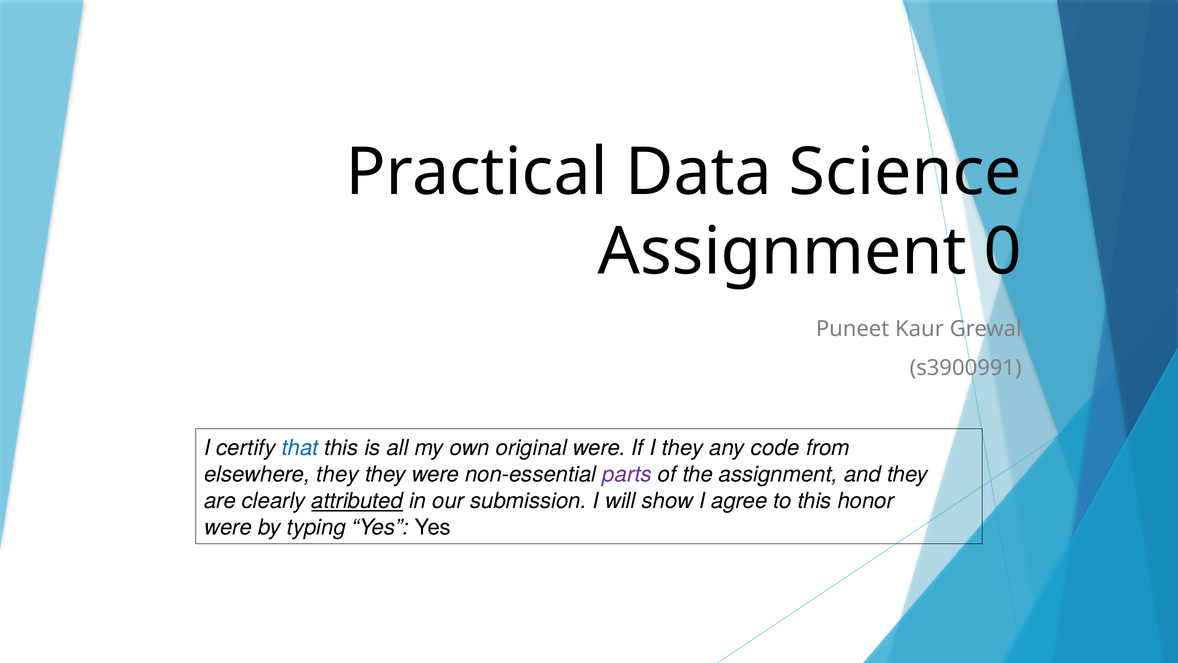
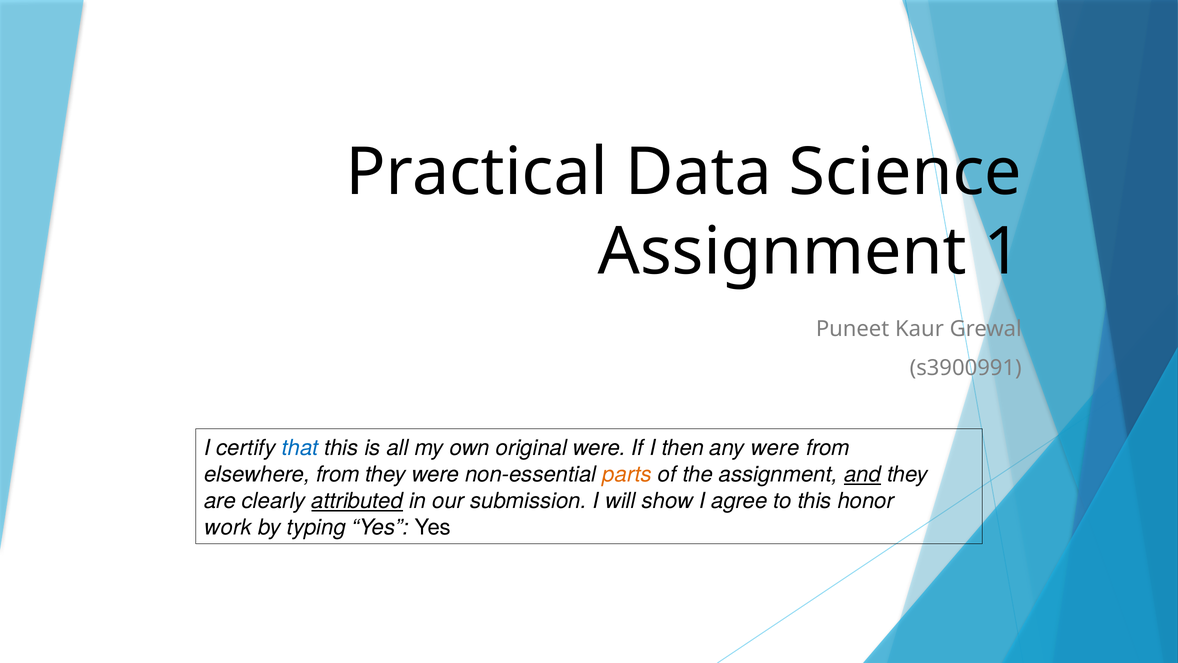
0: 0 -> 1
I they: they -> then
any code: code -> were
elsewhere they: they -> from
parts colour: purple -> orange
and underline: none -> present
were at (228, 527): were -> work
